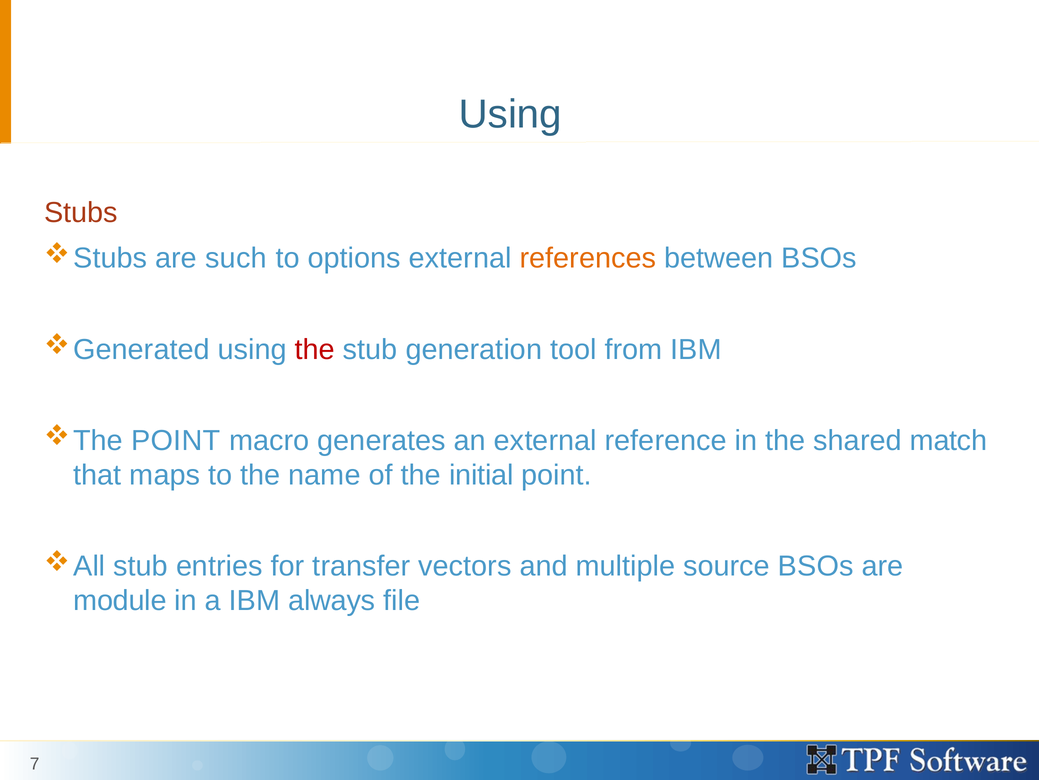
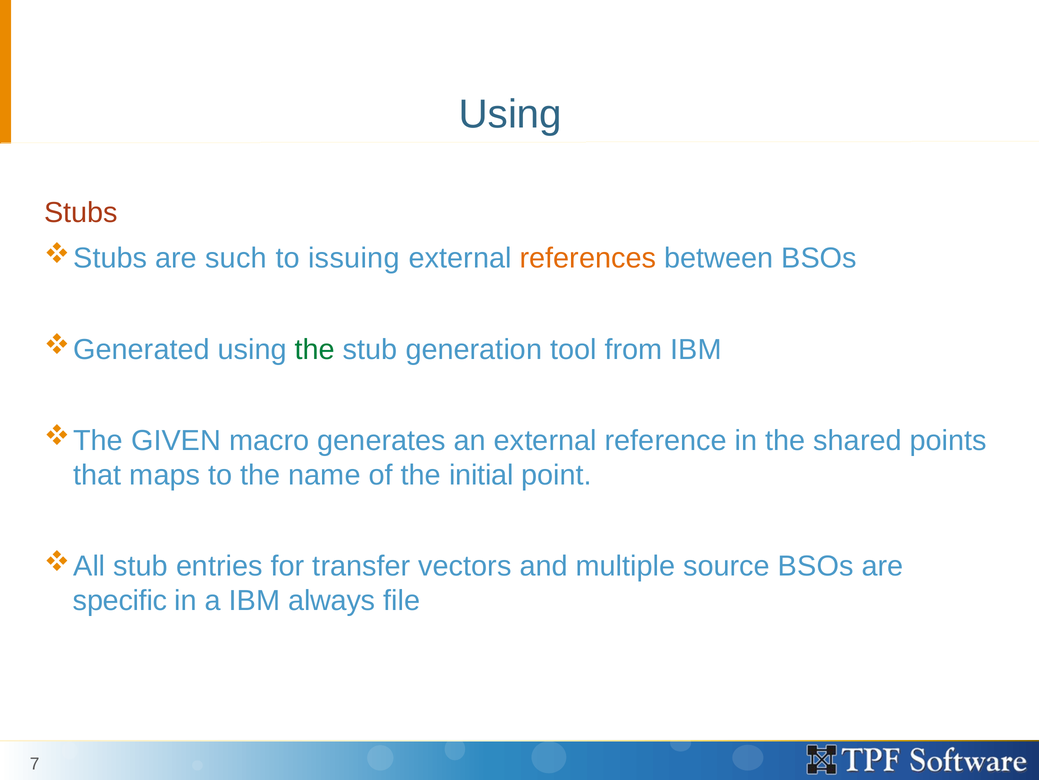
options: options -> issuing
the at (315, 349) colour: red -> green
POINT at (176, 440): POINT -> GIVEN
match: match -> points
module: module -> specific
